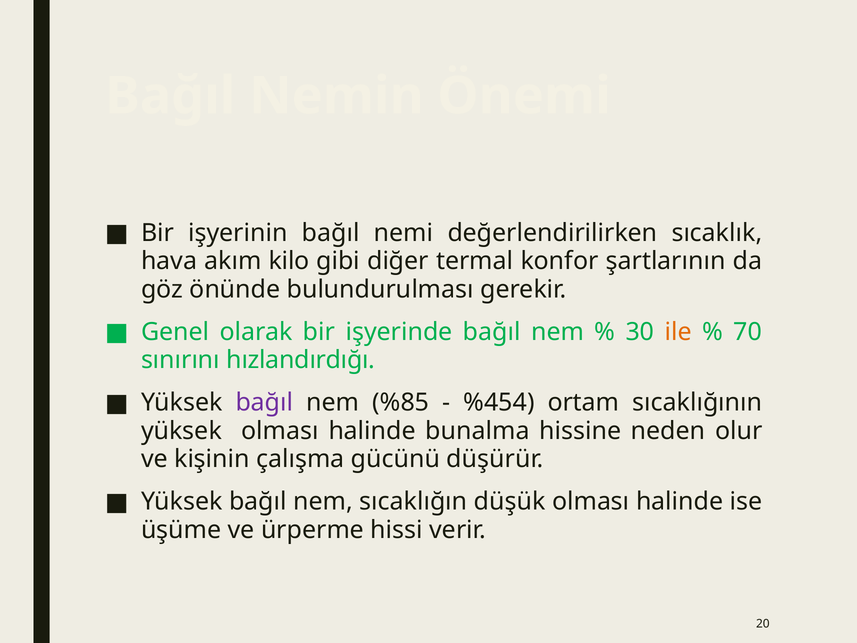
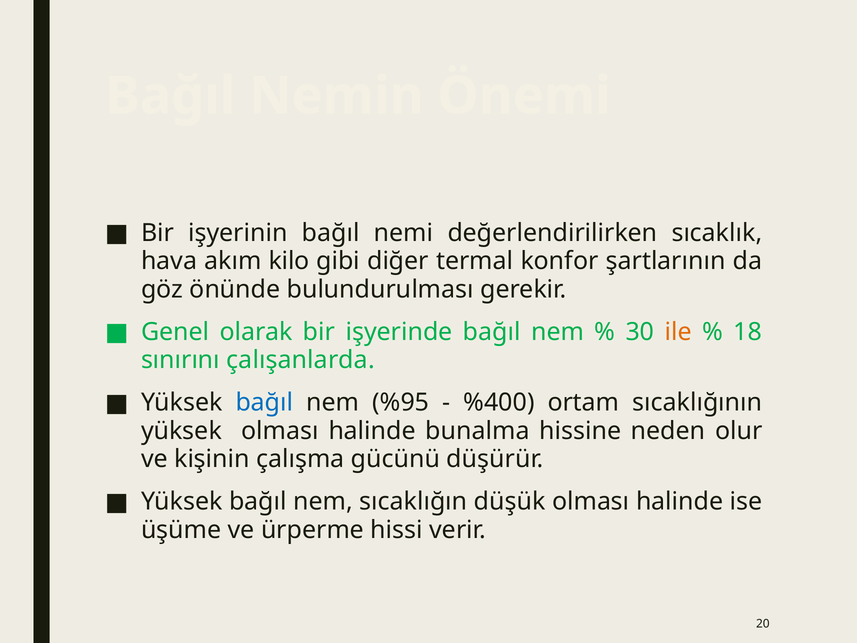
70: 70 -> 18
hızlandırdığı: hızlandırdığı -> çalışanlarda
bağıl at (264, 403) colour: purple -> blue
%85: %85 -> %95
%454: %454 -> %400
